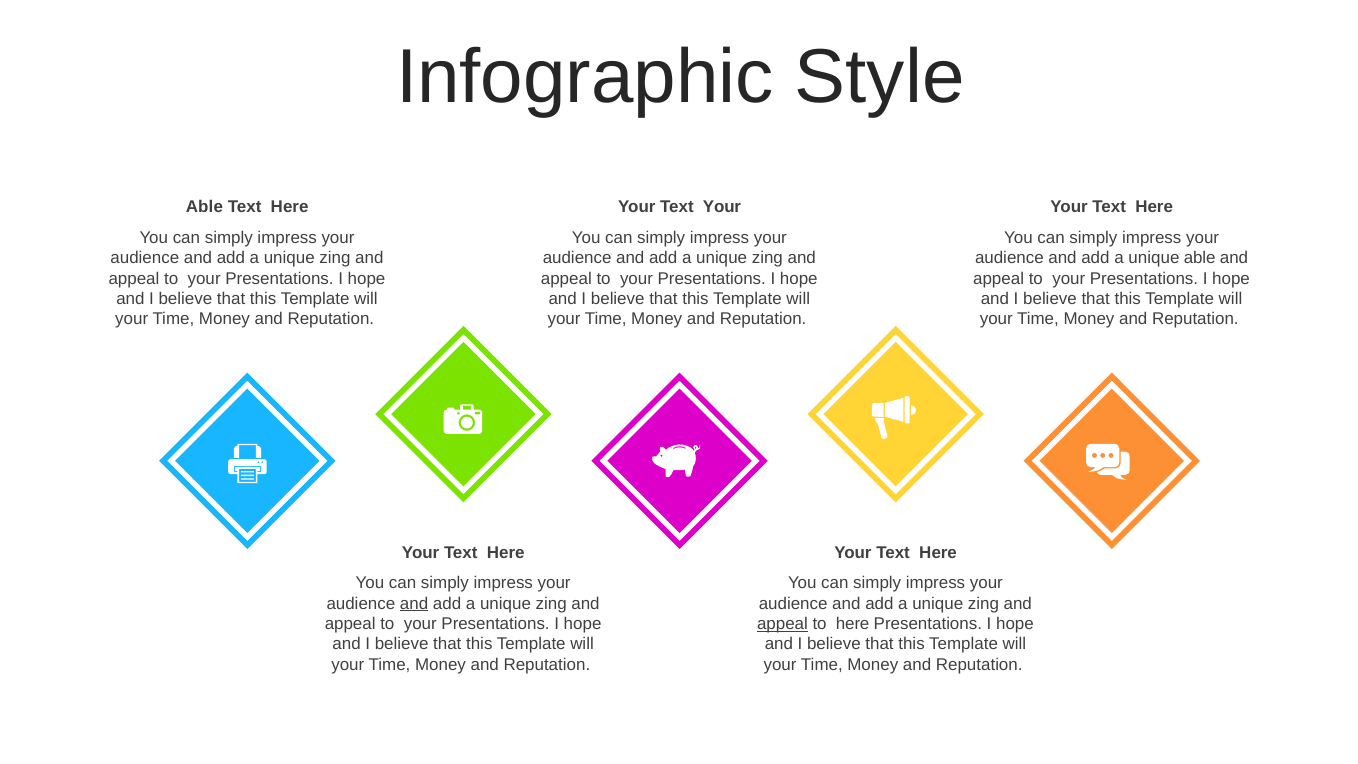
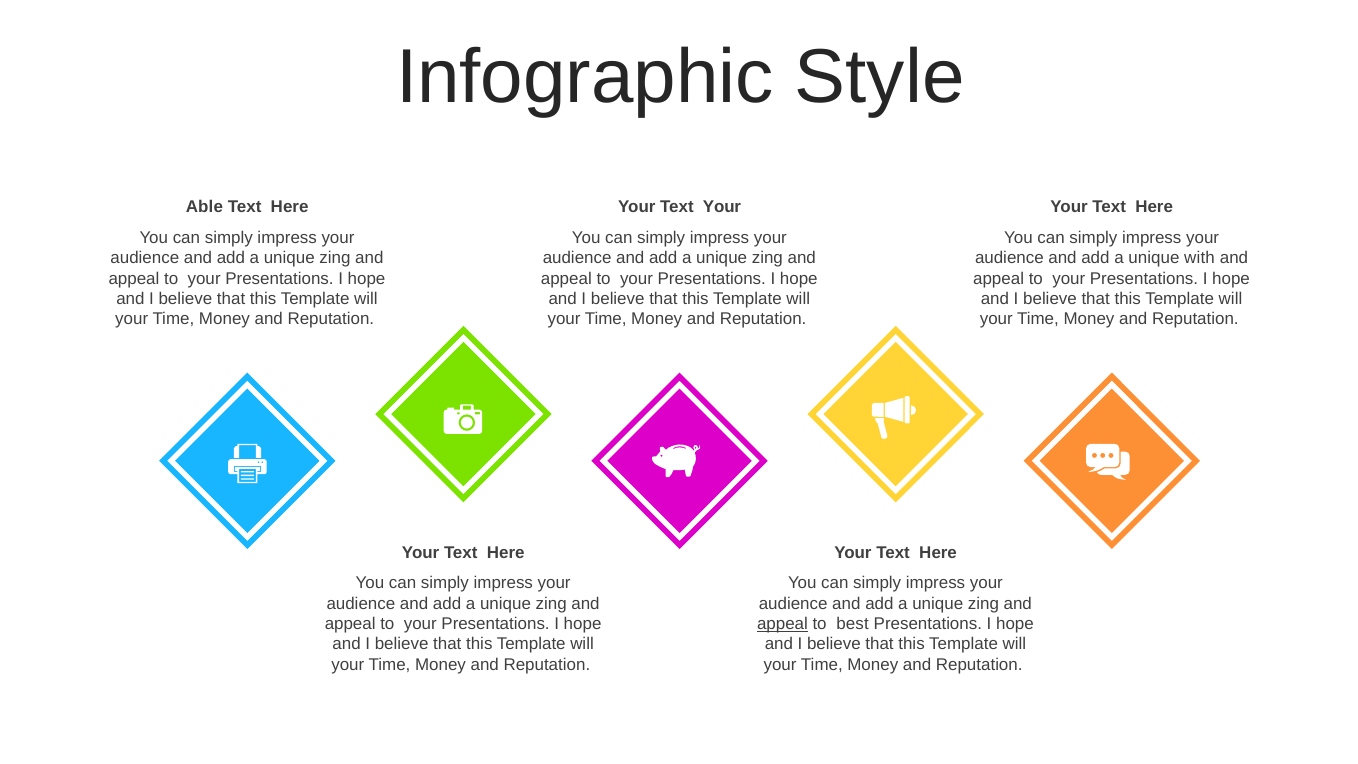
unique able: able -> with
and at (414, 604) underline: present -> none
to here: here -> best
